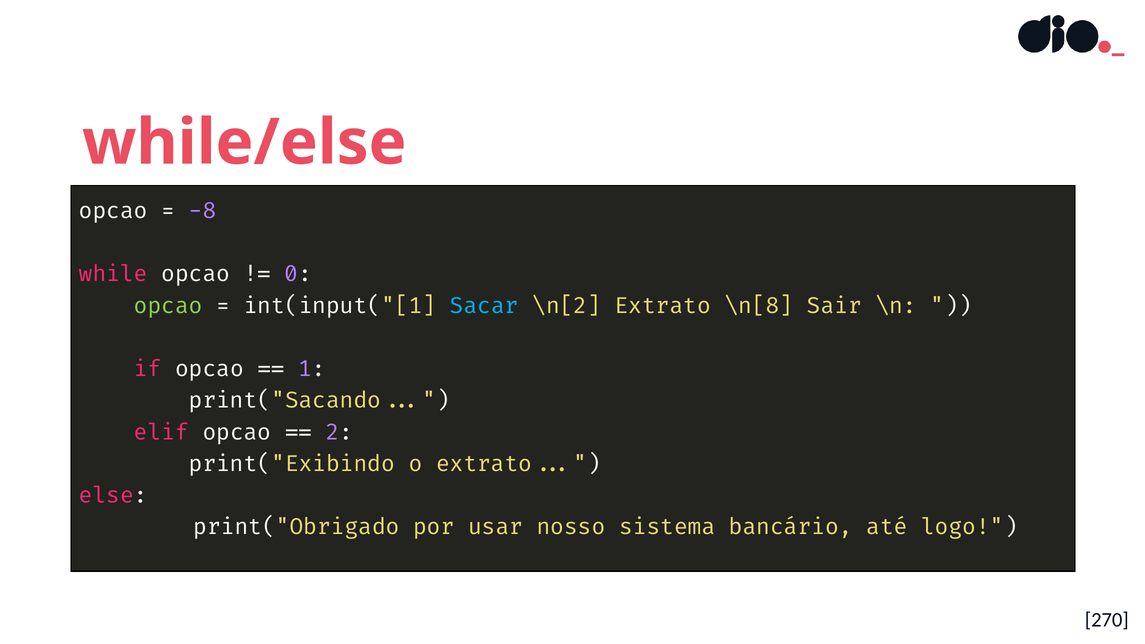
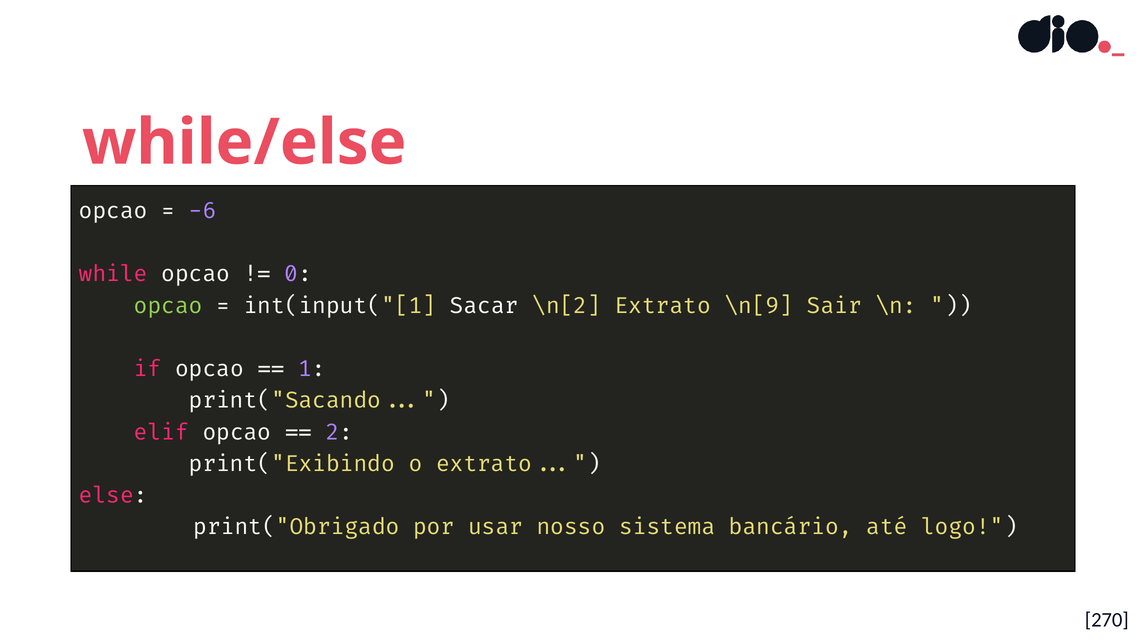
-8: -8 -> -6
Sacar colour: light blue -> white
\n[8: \n[8 -> \n[9
